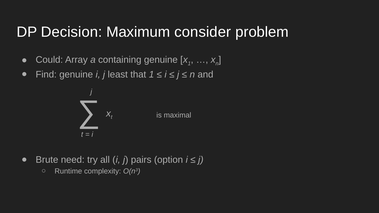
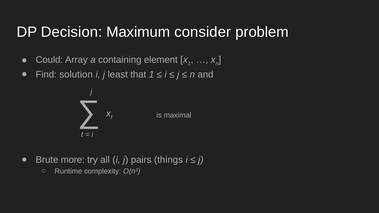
containing genuine: genuine -> element
Find genuine: genuine -> solution
need: need -> more
option: option -> things
